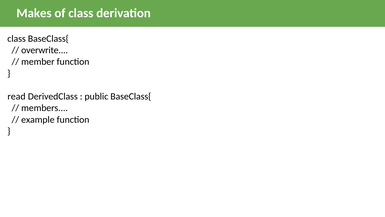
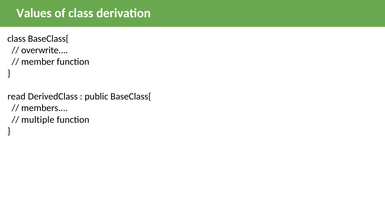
Makes: Makes -> Values
example: example -> multiple
